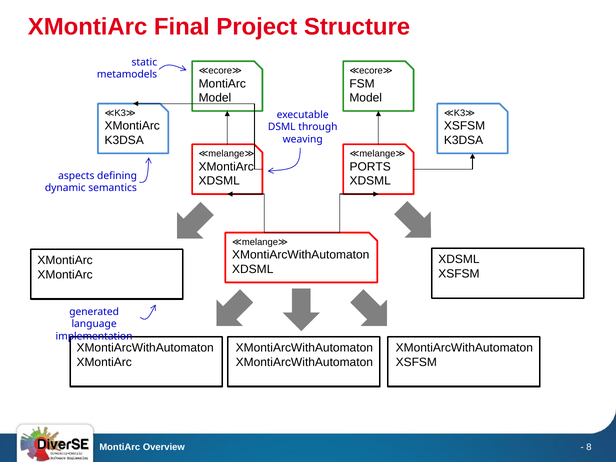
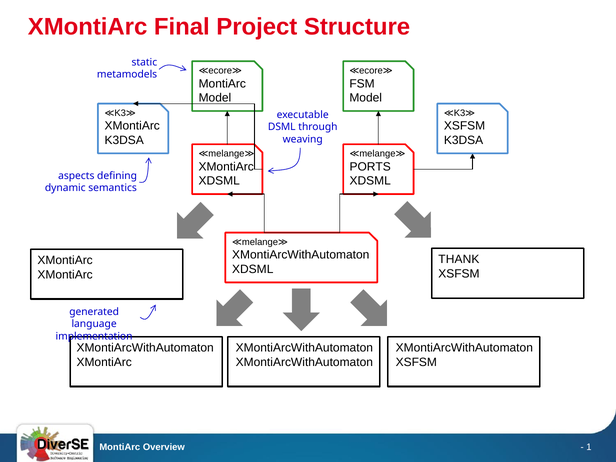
XDSML at (459, 259): XDSML -> THANK
8: 8 -> 1
